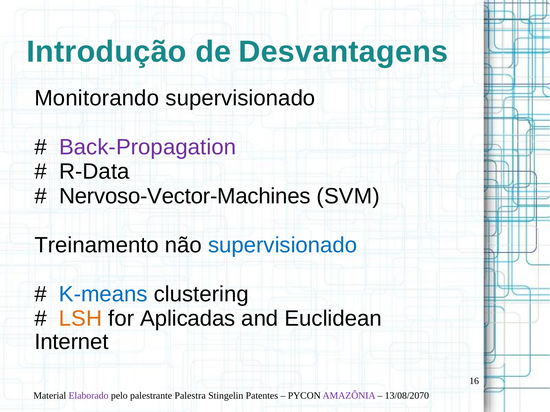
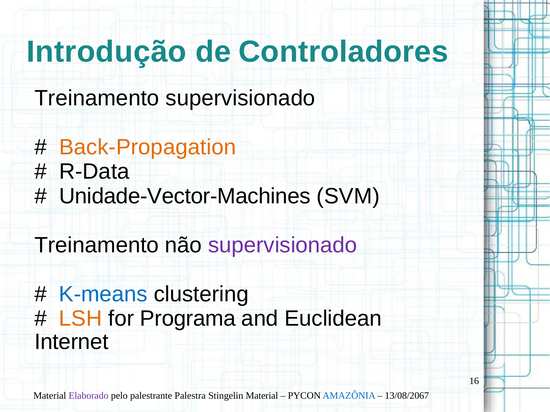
Desvantagens: Desvantagens -> Controladores
Monitorando at (97, 98): Monitorando -> Treinamento
Back-Propagation colour: purple -> orange
Nervoso-Vector-Machines: Nervoso-Vector-Machines -> Unidade-Vector-Machines
supervisionado at (283, 245) colour: blue -> purple
Aplicadas: Aplicadas -> Programa
Stingelin Patentes: Patentes -> Material
AMAZÔNIA colour: purple -> blue
13/08/2070: 13/08/2070 -> 13/08/2067
